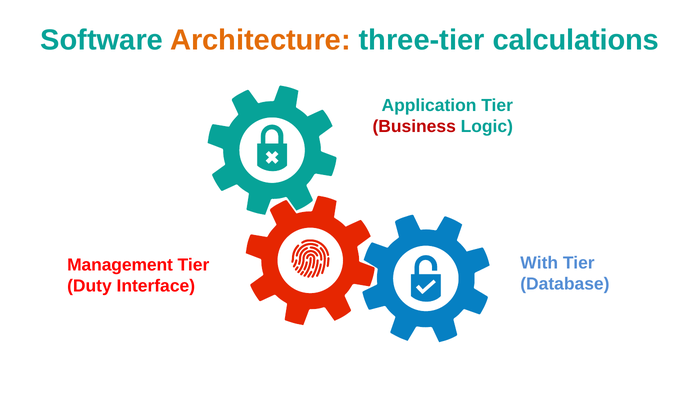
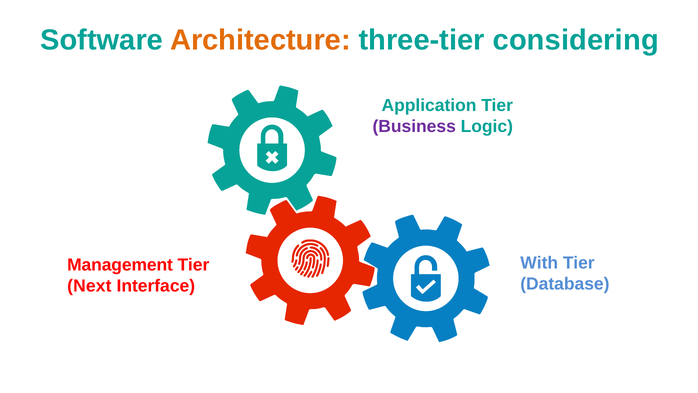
calculations: calculations -> considering
Business colour: red -> purple
Duty: Duty -> Next
